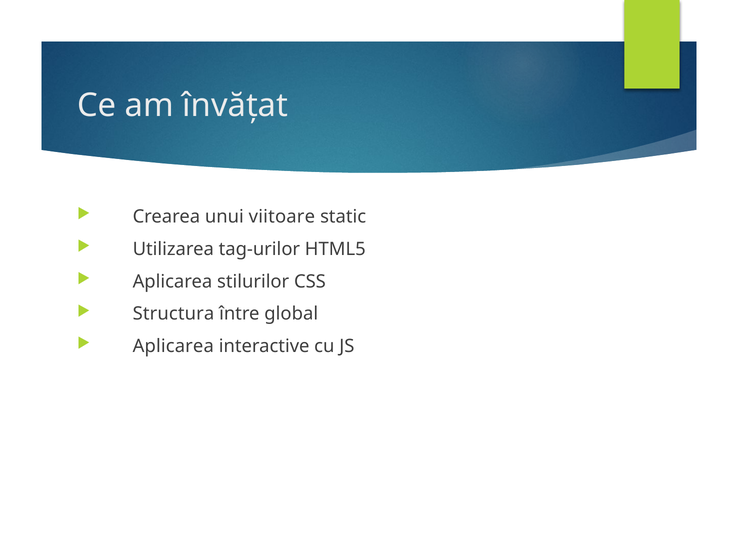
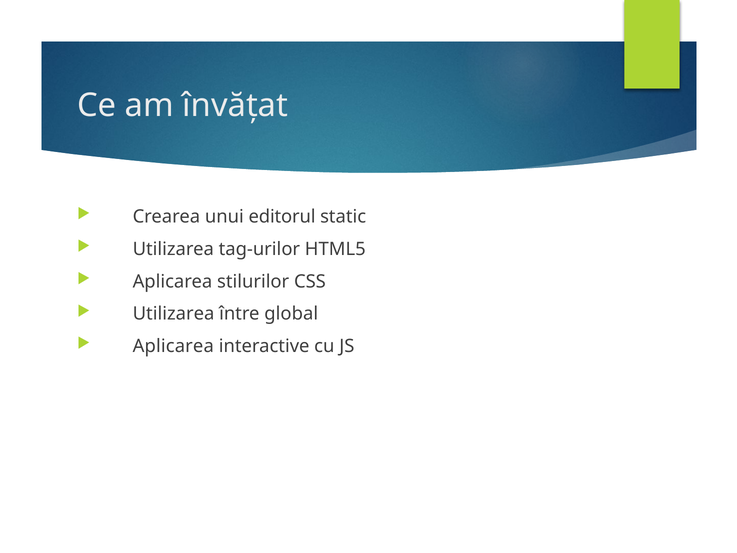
viitoare: viitoare -> editorul
Structura at (173, 314): Structura -> Utilizarea
